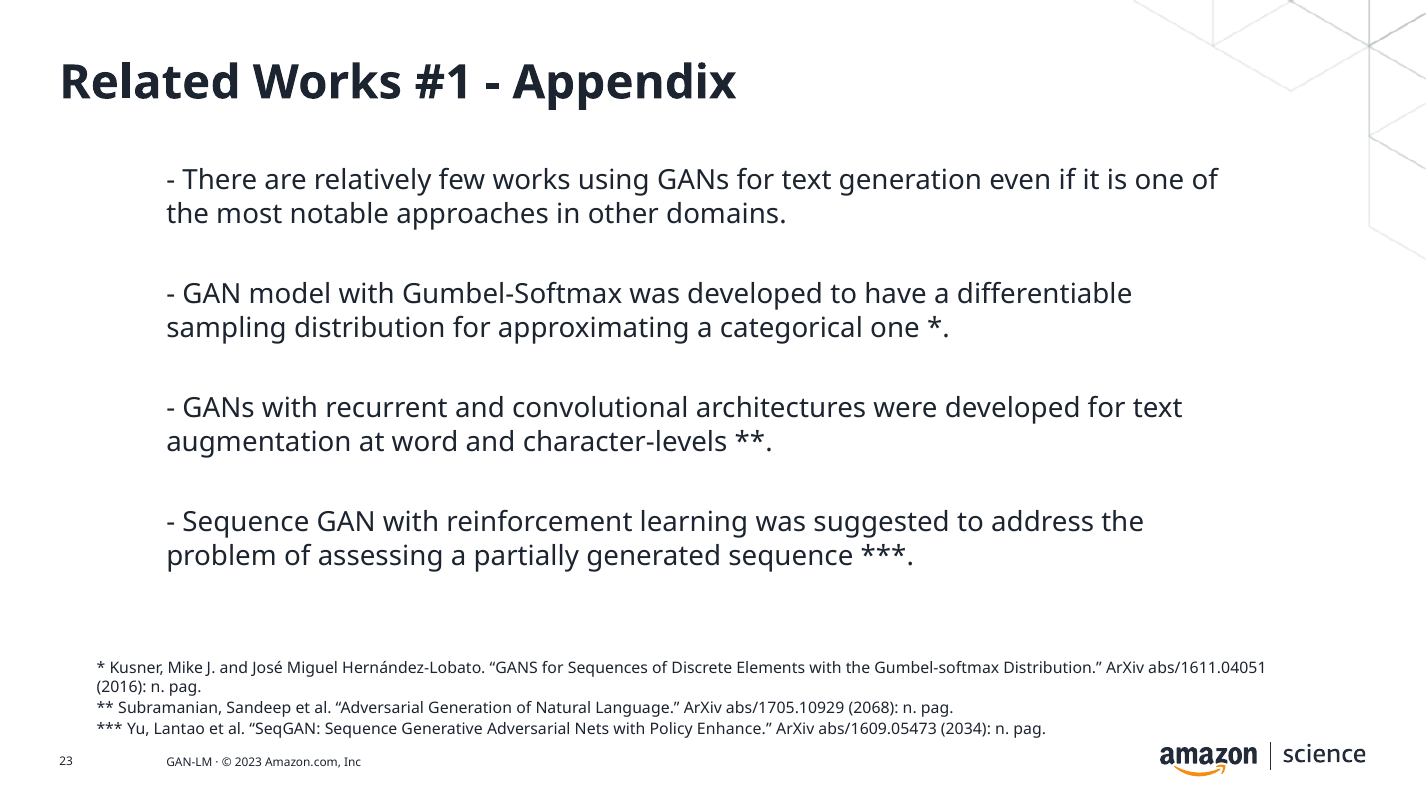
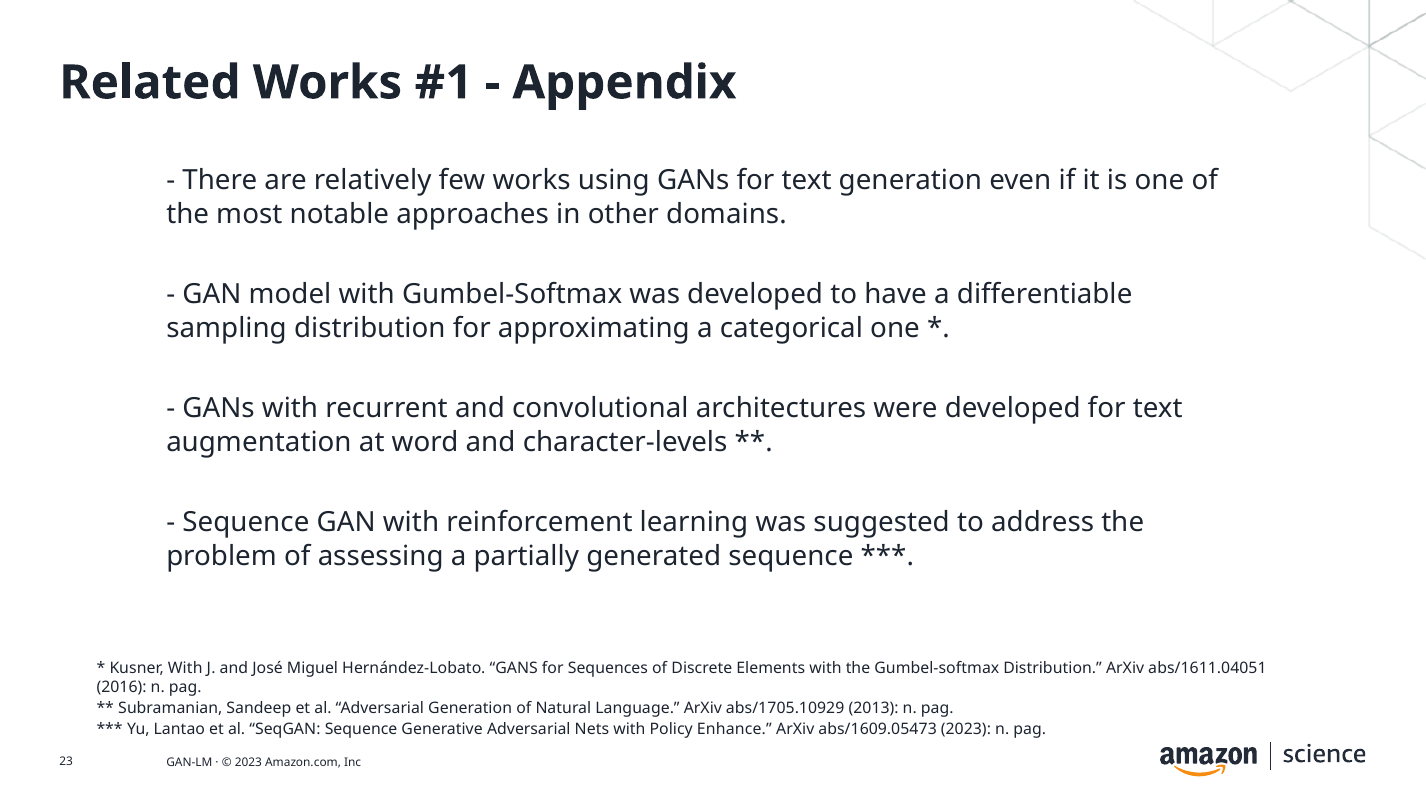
Kusner Mike: Mike -> With
2068: 2068 -> 2013
abs/1609.05473 2034: 2034 -> 2023
